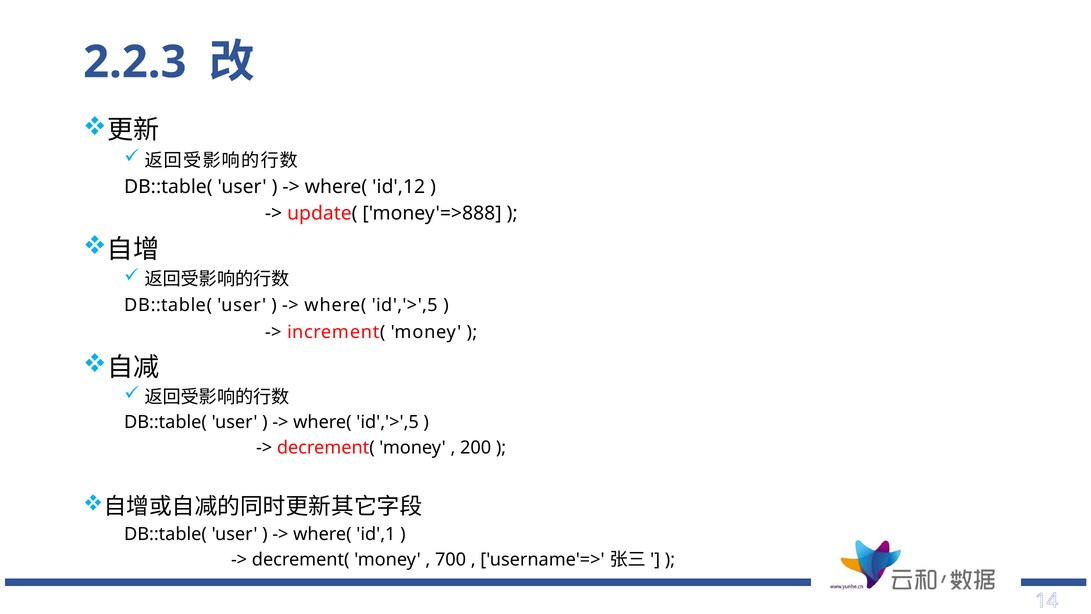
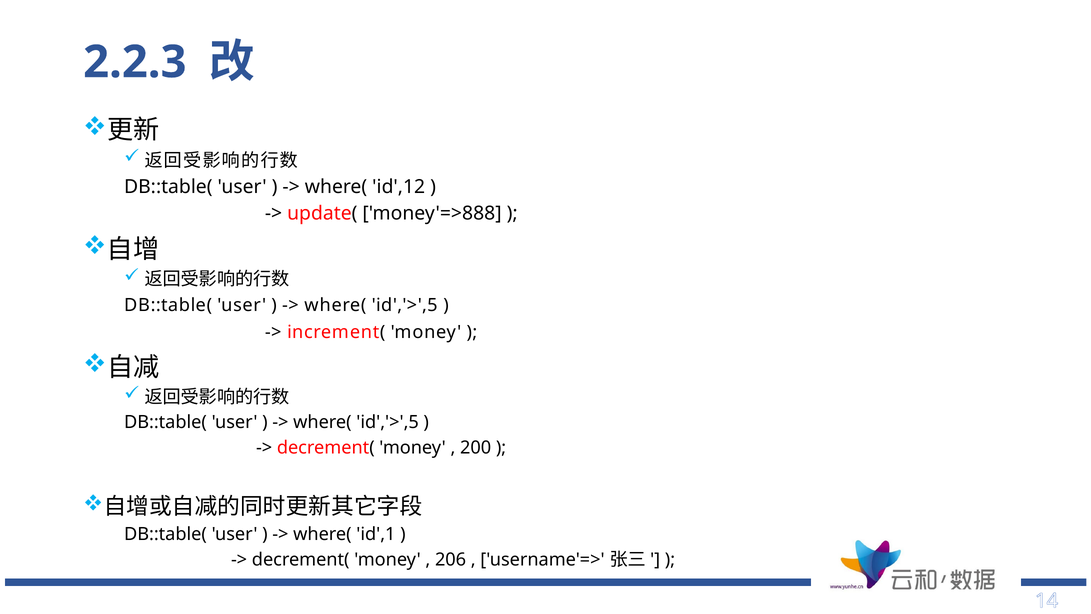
700: 700 -> 206
